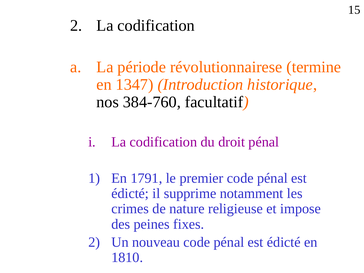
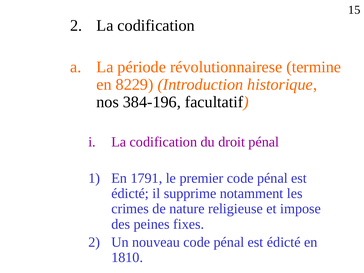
1347: 1347 -> 8229
384-760: 384-760 -> 384-196
